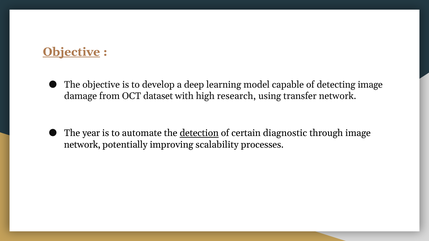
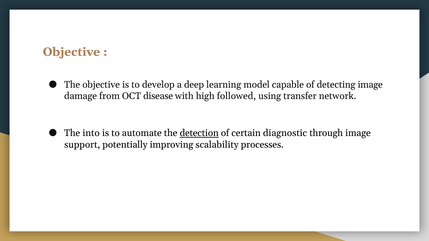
Objective at (71, 52) underline: present -> none
dataset: dataset -> disease
research: research -> followed
year: year -> into
network at (82, 145): network -> support
